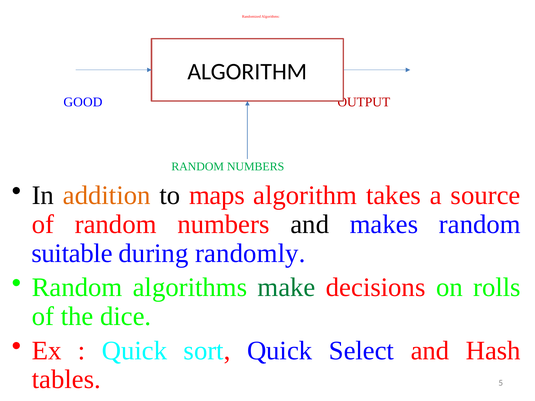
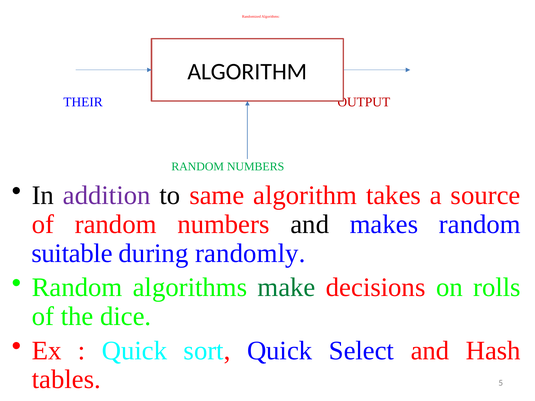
GOOD: GOOD -> THEIR
addition colour: orange -> purple
maps: maps -> same
